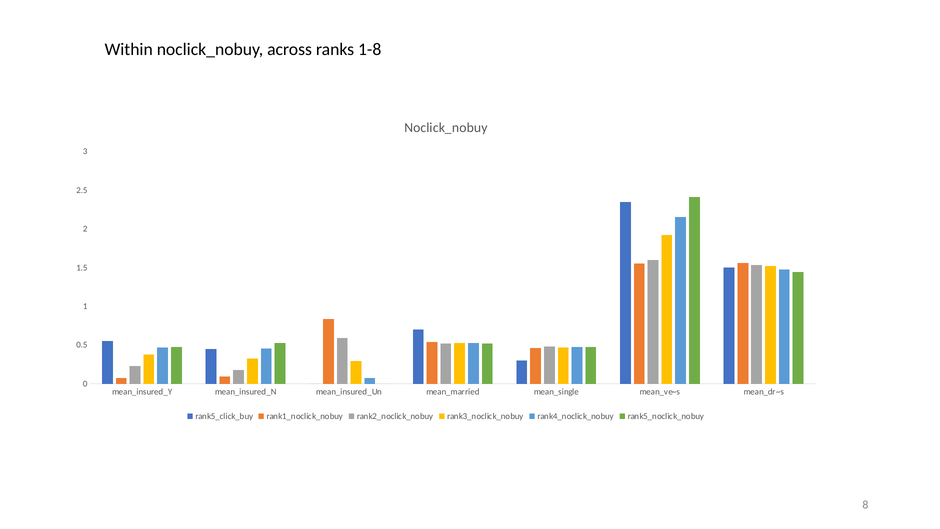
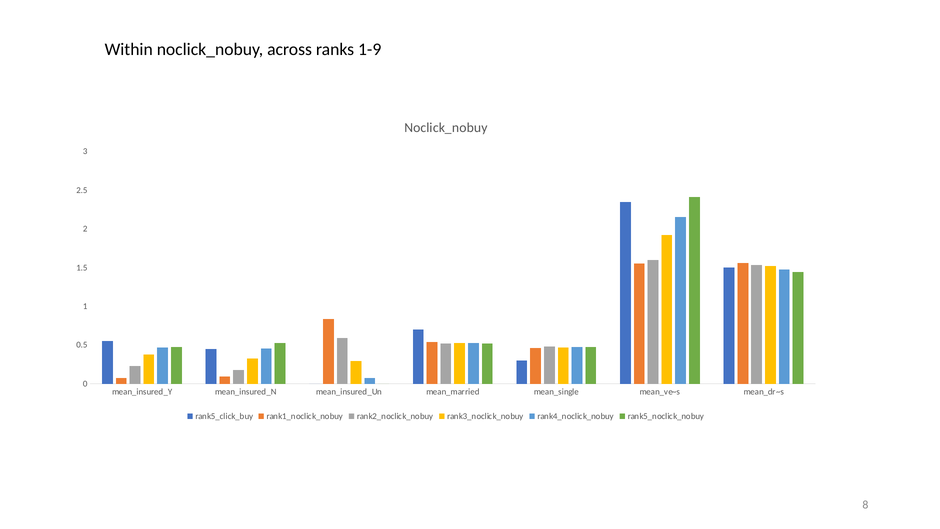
1-8: 1-8 -> 1-9
